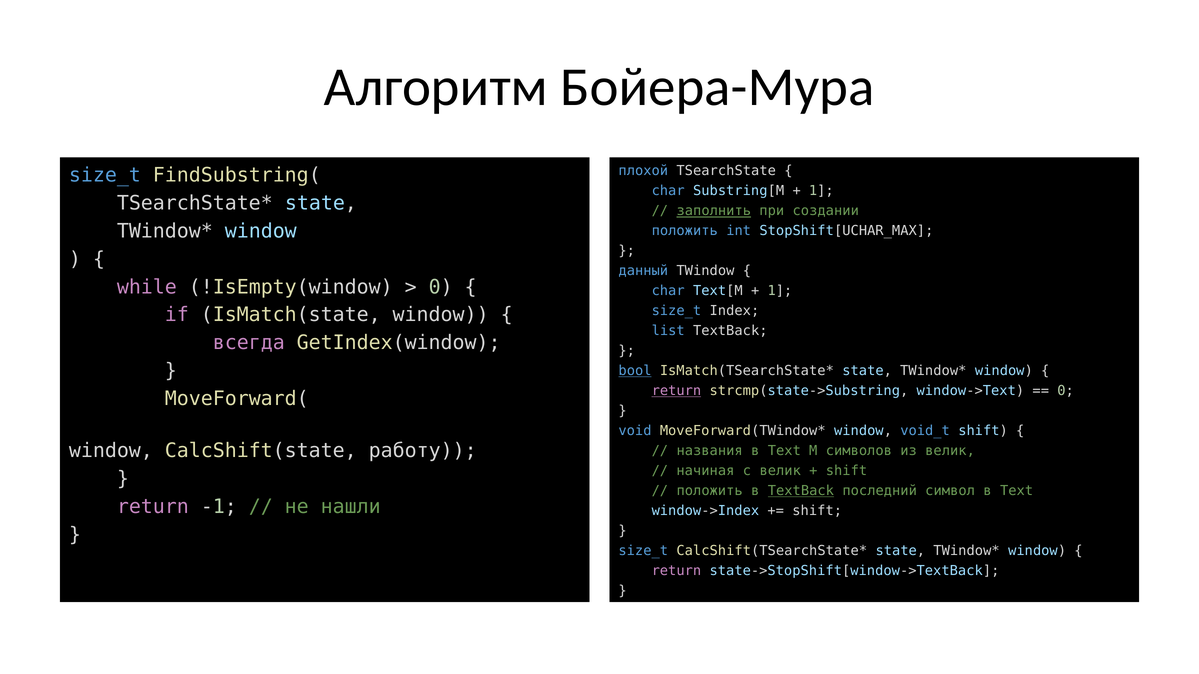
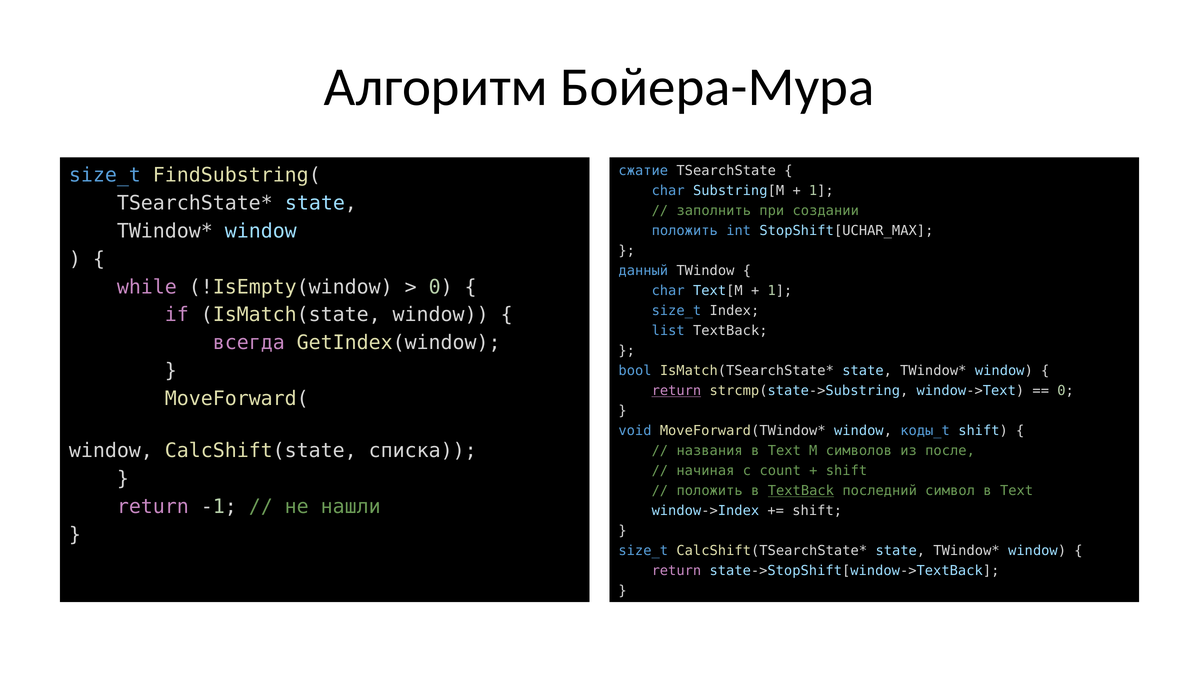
плохой: плохой -> сжатие
заполнить underline: present -> none
bool underline: present -> none
void_t: void_t -> коды_t
работу: работу -> списка
из велик: велик -> после
с велик: велик -> count
